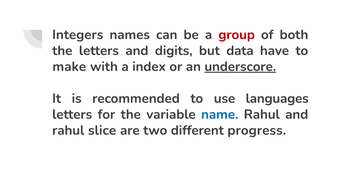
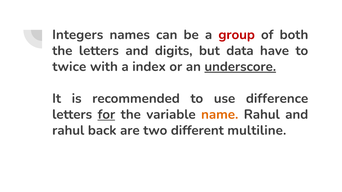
make: make -> twice
languages: languages -> difference
for underline: none -> present
name colour: blue -> orange
slice: slice -> back
progress: progress -> multiline
